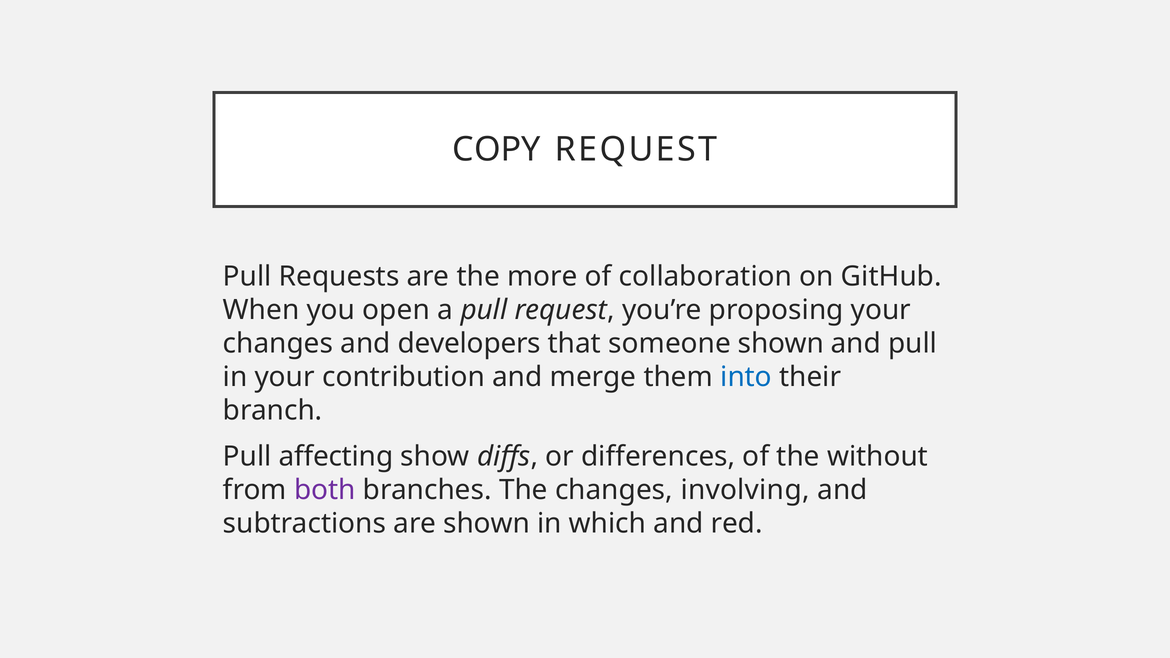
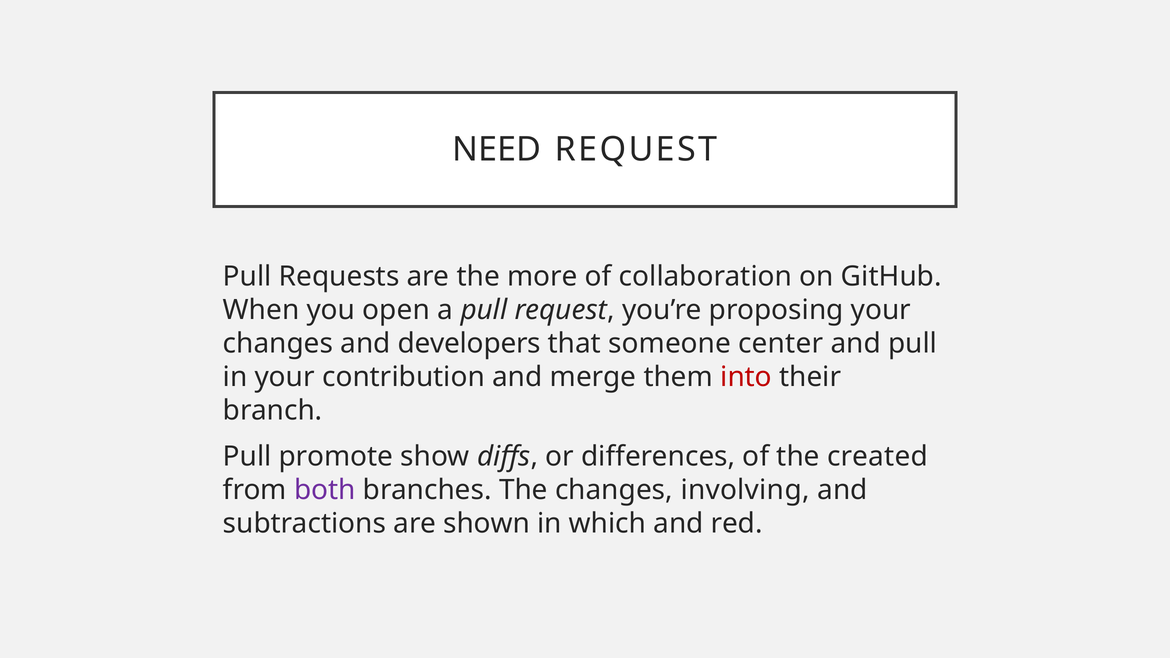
COPY: COPY -> NEED
someone shown: shown -> center
into colour: blue -> red
affecting: affecting -> promote
without: without -> created
